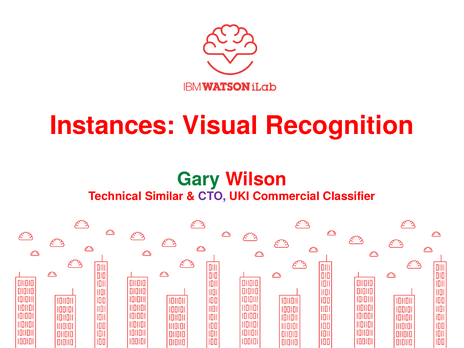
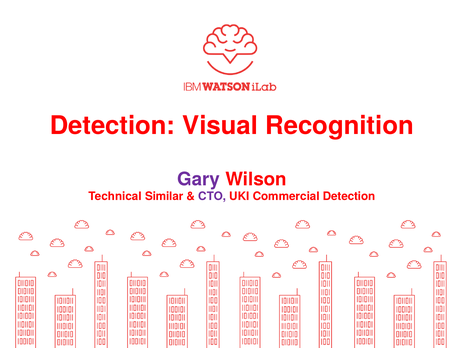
Instances at (112, 126): Instances -> Detection
Gary colour: green -> purple
Commercial Classifier: Classifier -> Detection
